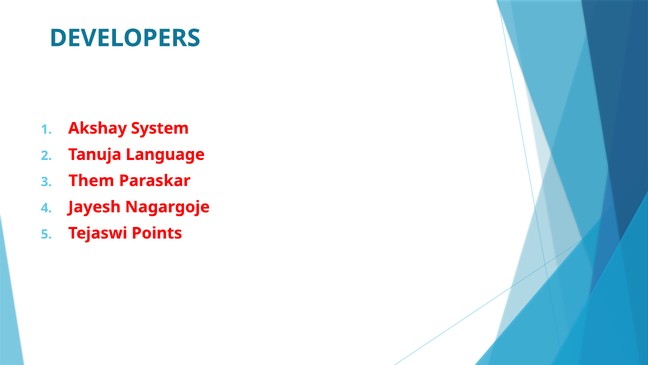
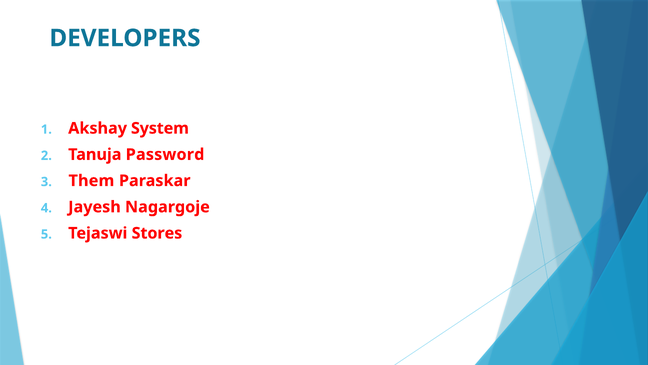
Language: Language -> Password
Points: Points -> Stores
